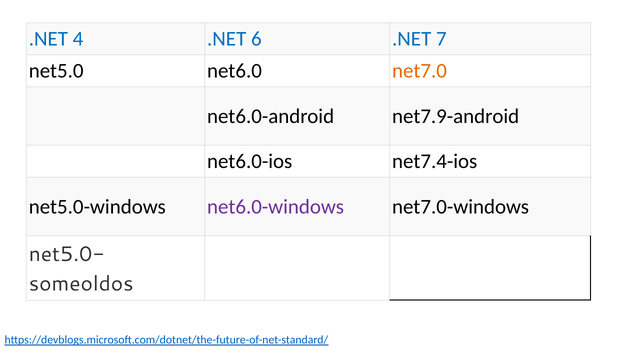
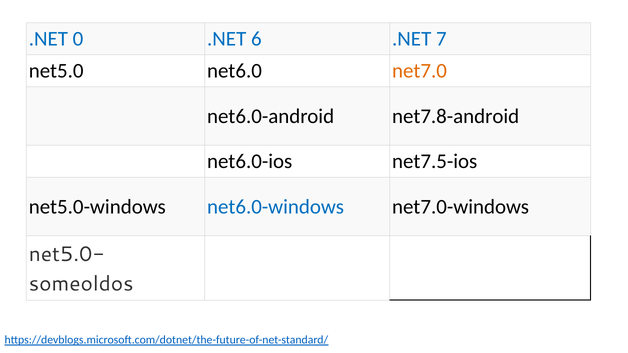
4: 4 -> 0
net7.9-android: net7.9-android -> net7.8-android
net7.4-ios: net7.4-ios -> net7.5-ios
net6.0-windows colour: purple -> blue
